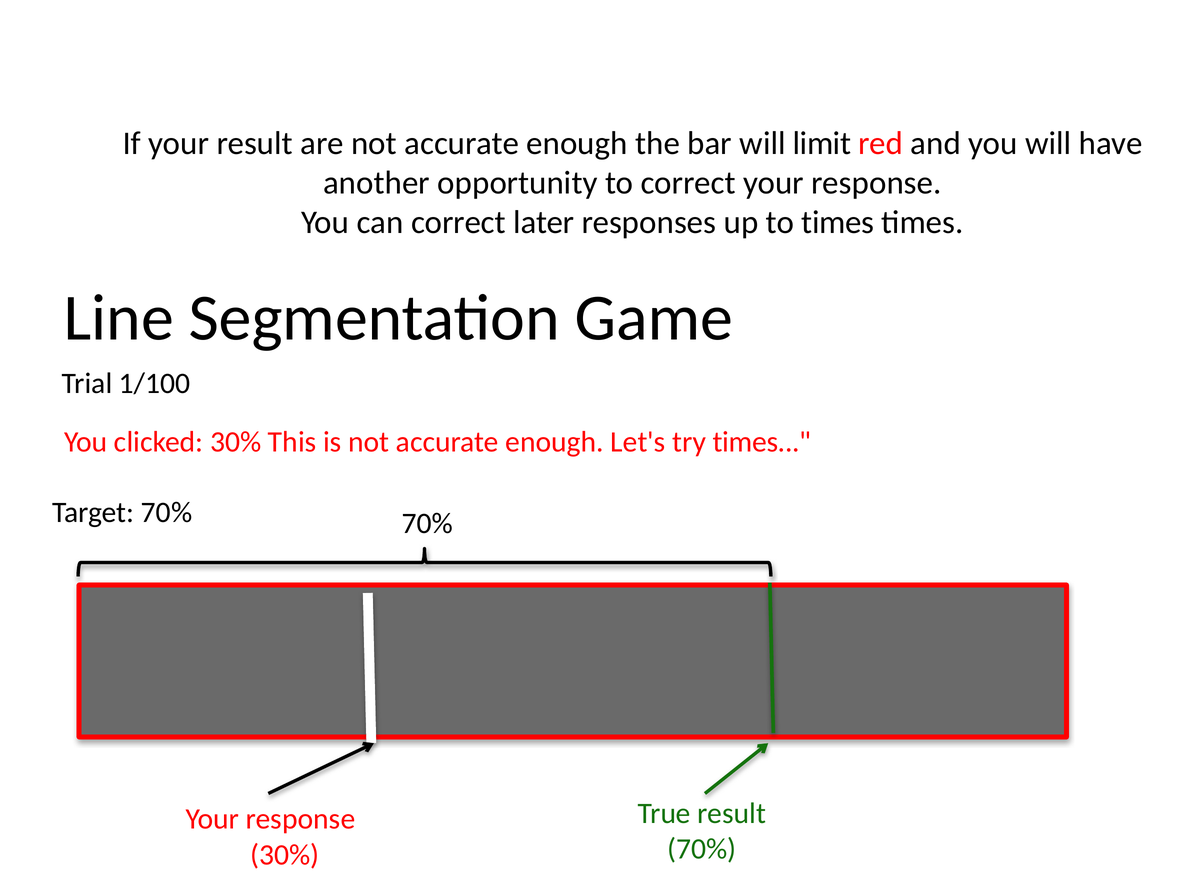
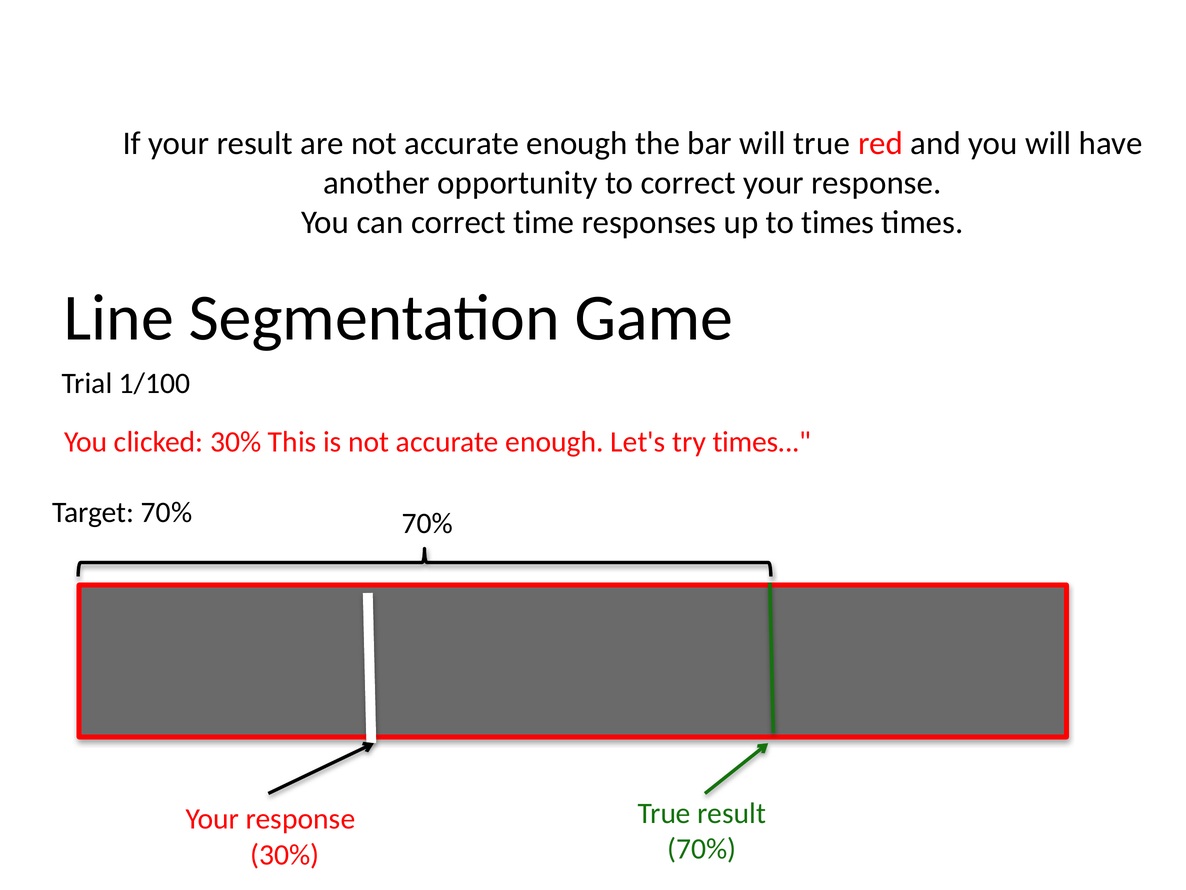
will limit: limit -> true
later: later -> time
